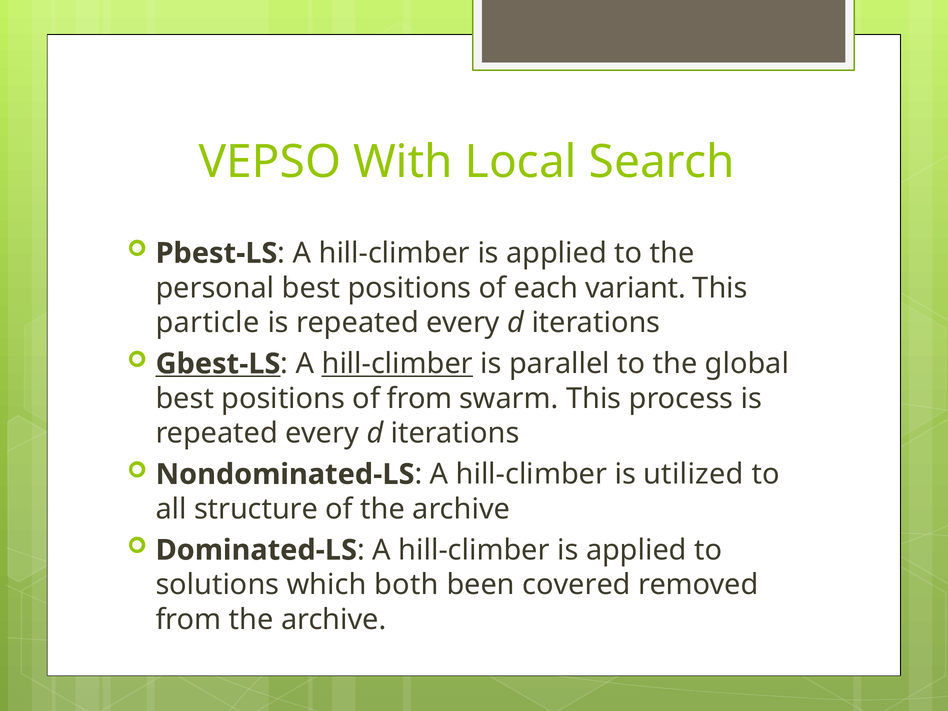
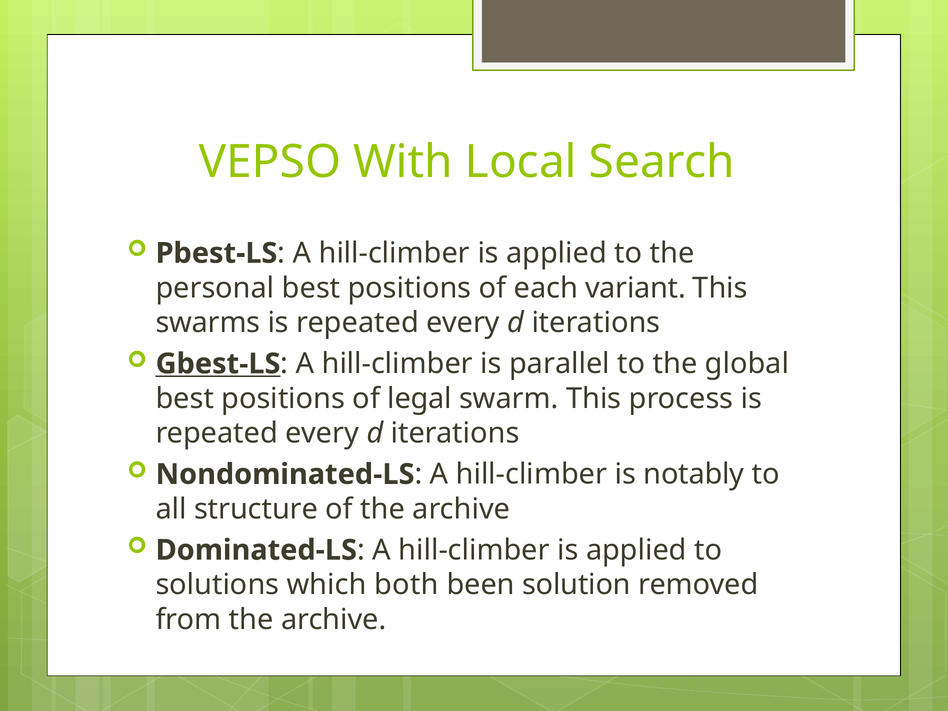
particle: particle -> swarms
hill-climber at (397, 364) underline: present -> none
of from: from -> legal
utilized: utilized -> notably
covered: covered -> solution
